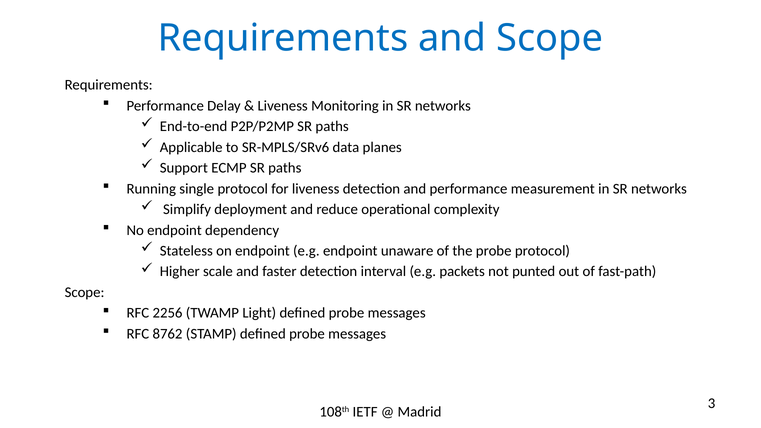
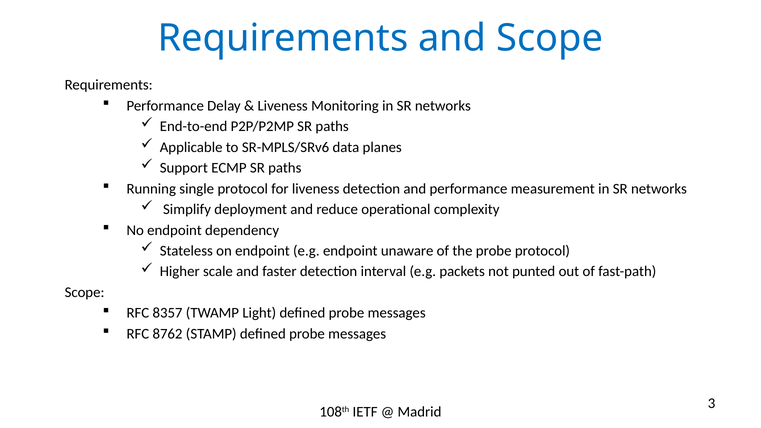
2256: 2256 -> 8357
